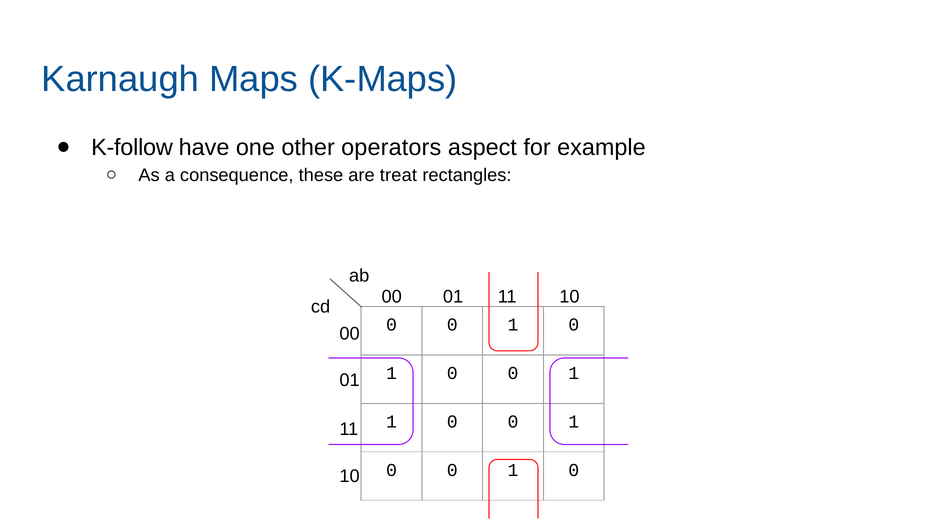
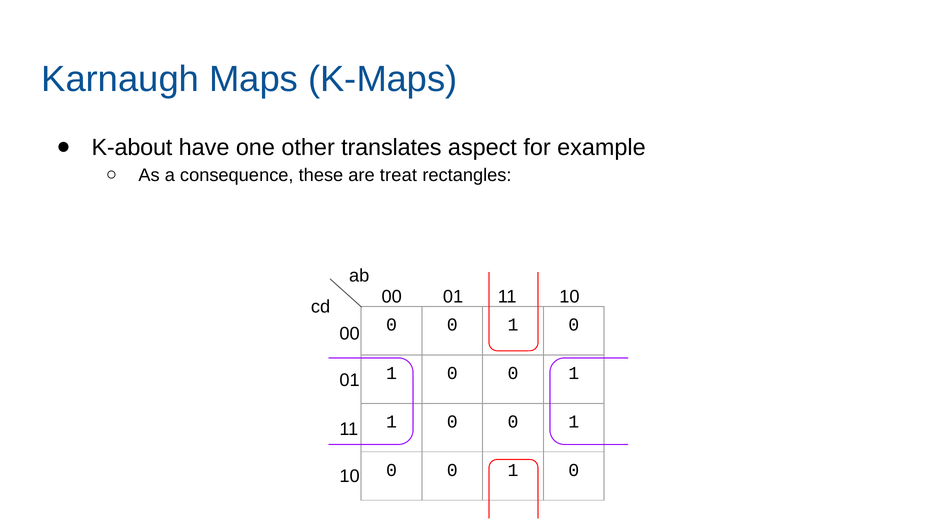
K-follow: K-follow -> K-about
operators: operators -> translates
